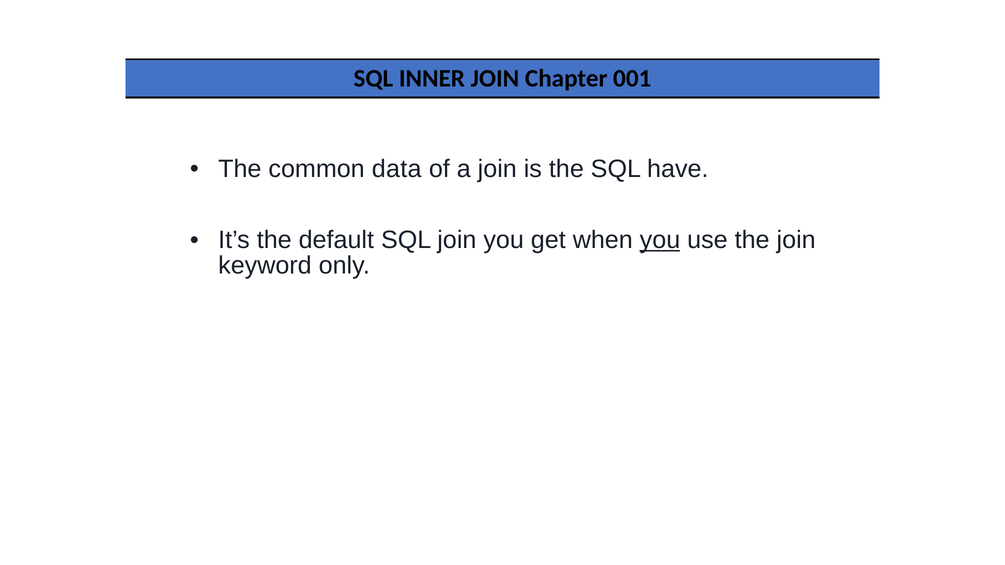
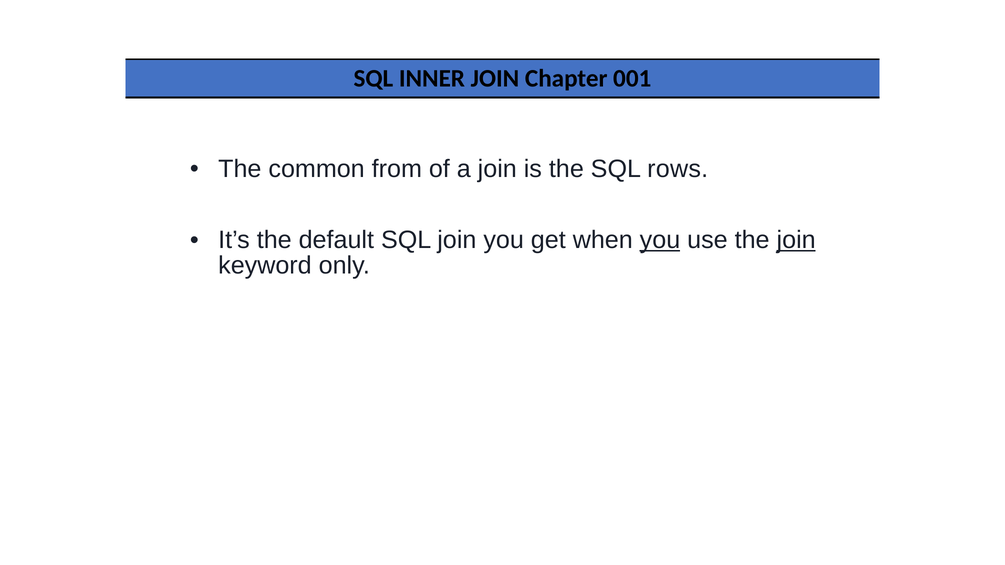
data: data -> from
have: have -> rows
join at (796, 240) underline: none -> present
